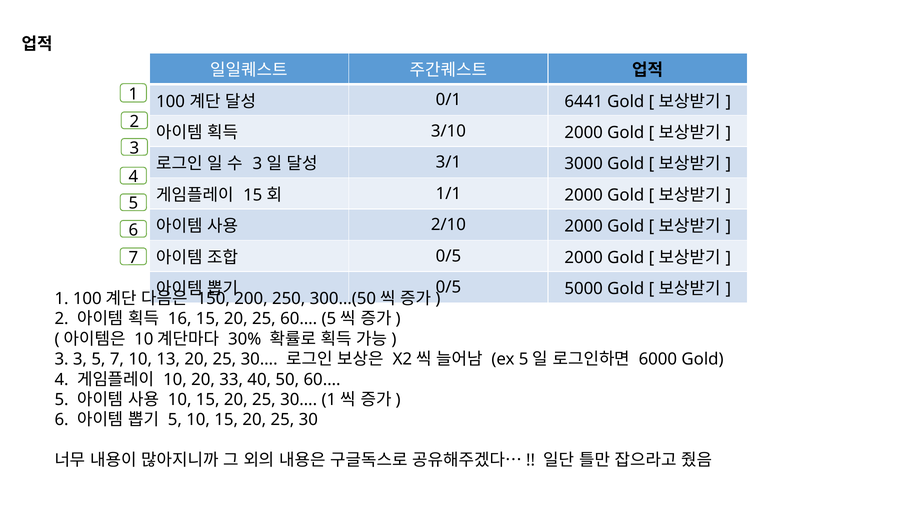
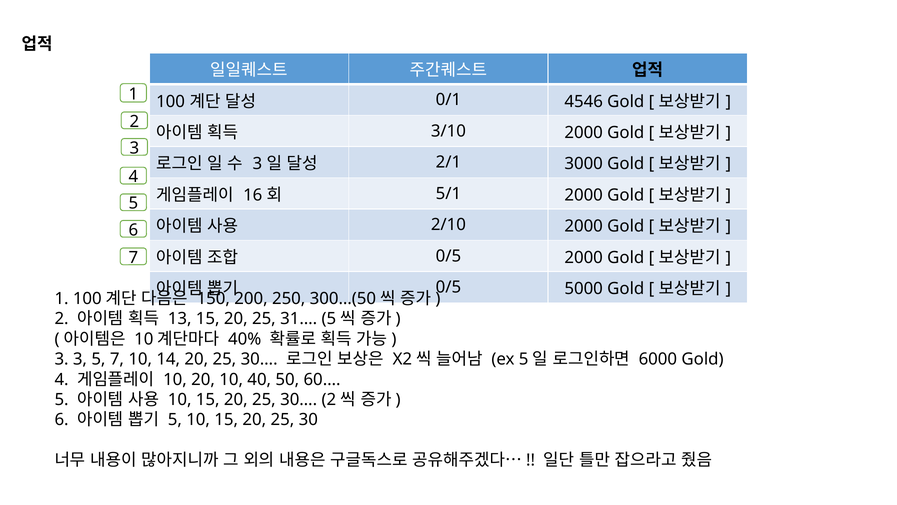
6441: 6441 -> 4546
3/1: 3/1 -> 2/1
15 at (253, 195): 15 -> 16
1/1: 1/1 -> 5/1
16: 16 -> 13
25 60…: 60… -> 31…
30%: 30% -> 40%
13: 13 -> 14
20 33: 33 -> 10
30… 1: 1 -> 2
